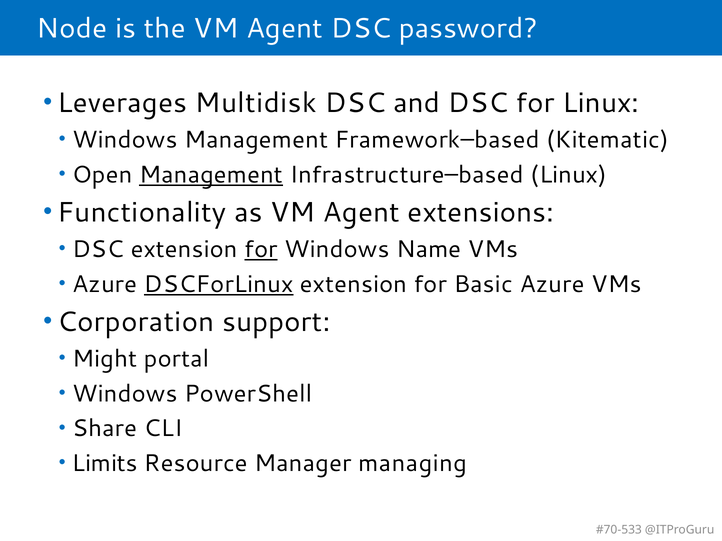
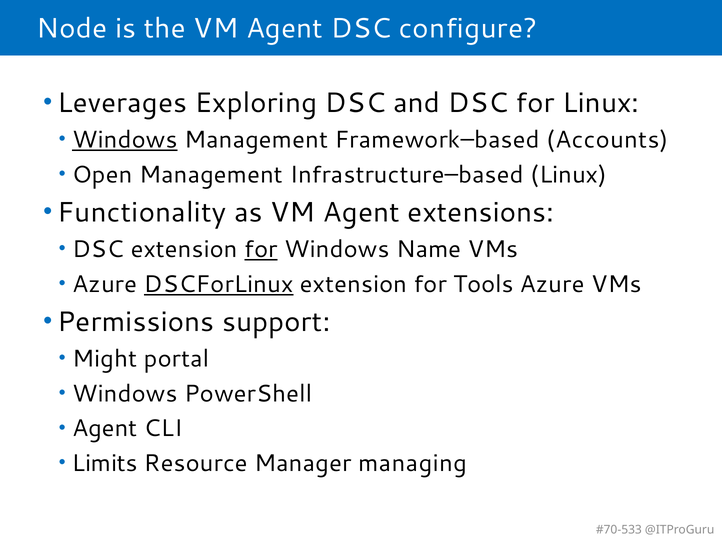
password: password -> configure
Multidisk: Multidisk -> Exploring
Windows at (125, 140) underline: none -> present
Kitematic: Kitematic -> Accounts
Management at (211, 175) underline: present -> none
Basic: Basic -> Tools
Corporation: Corporation -> Permissions
Share at (105, 429): Share -> Agent
